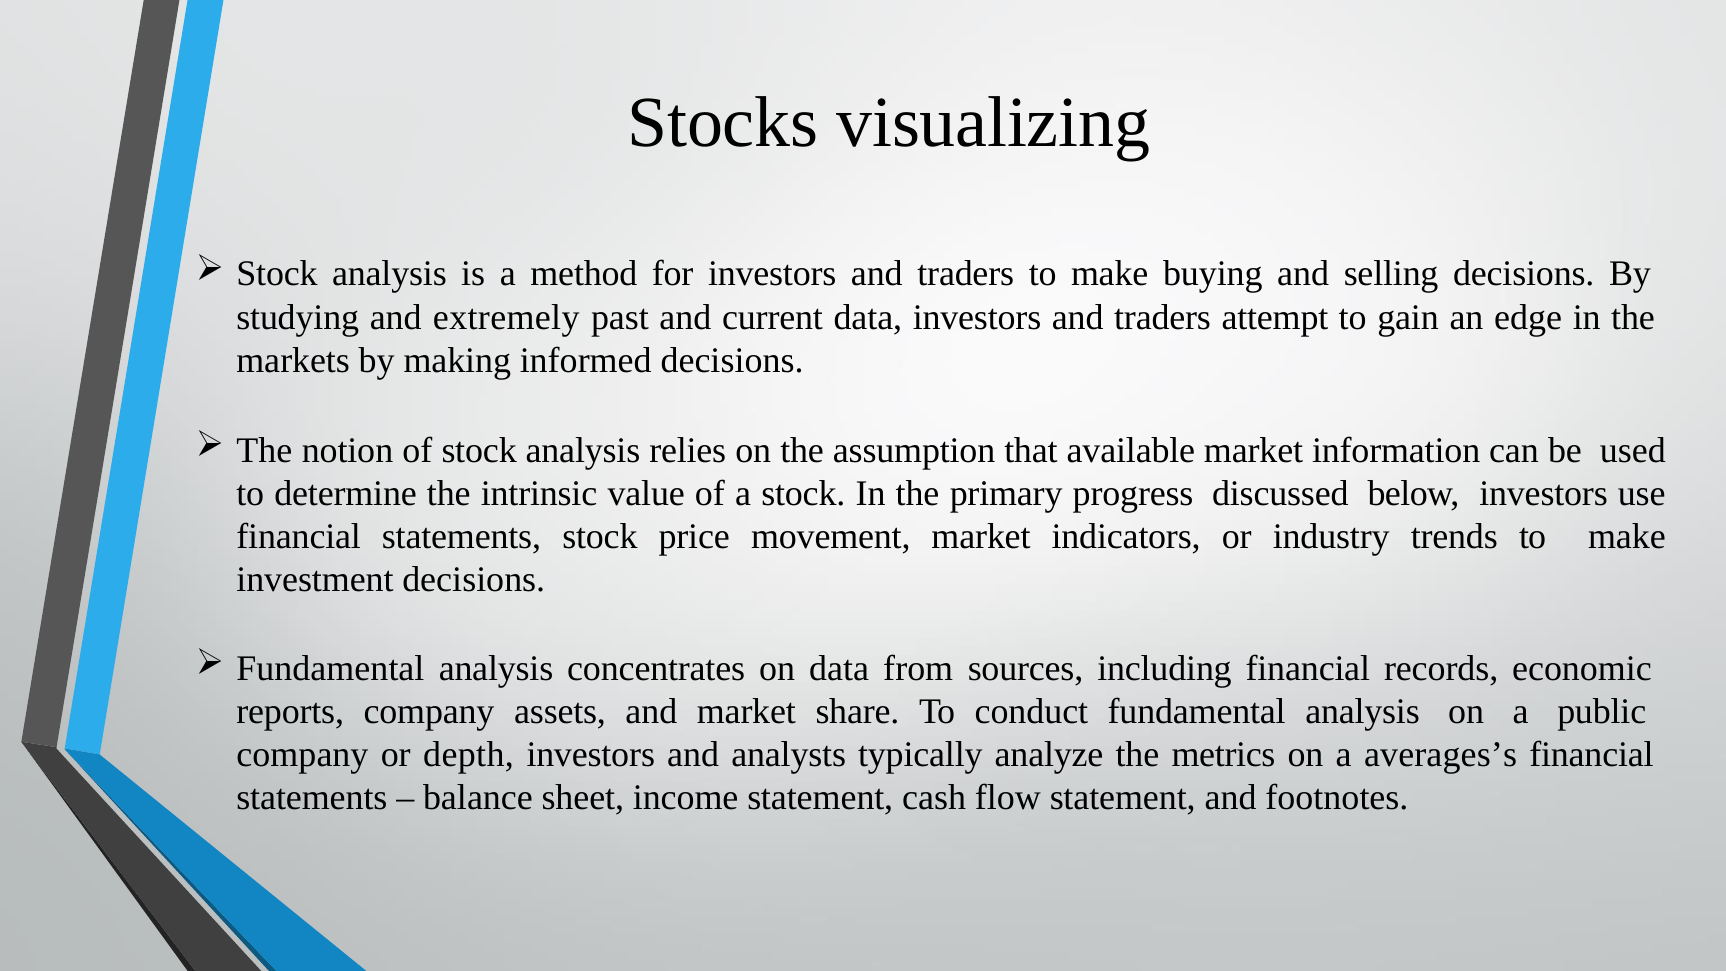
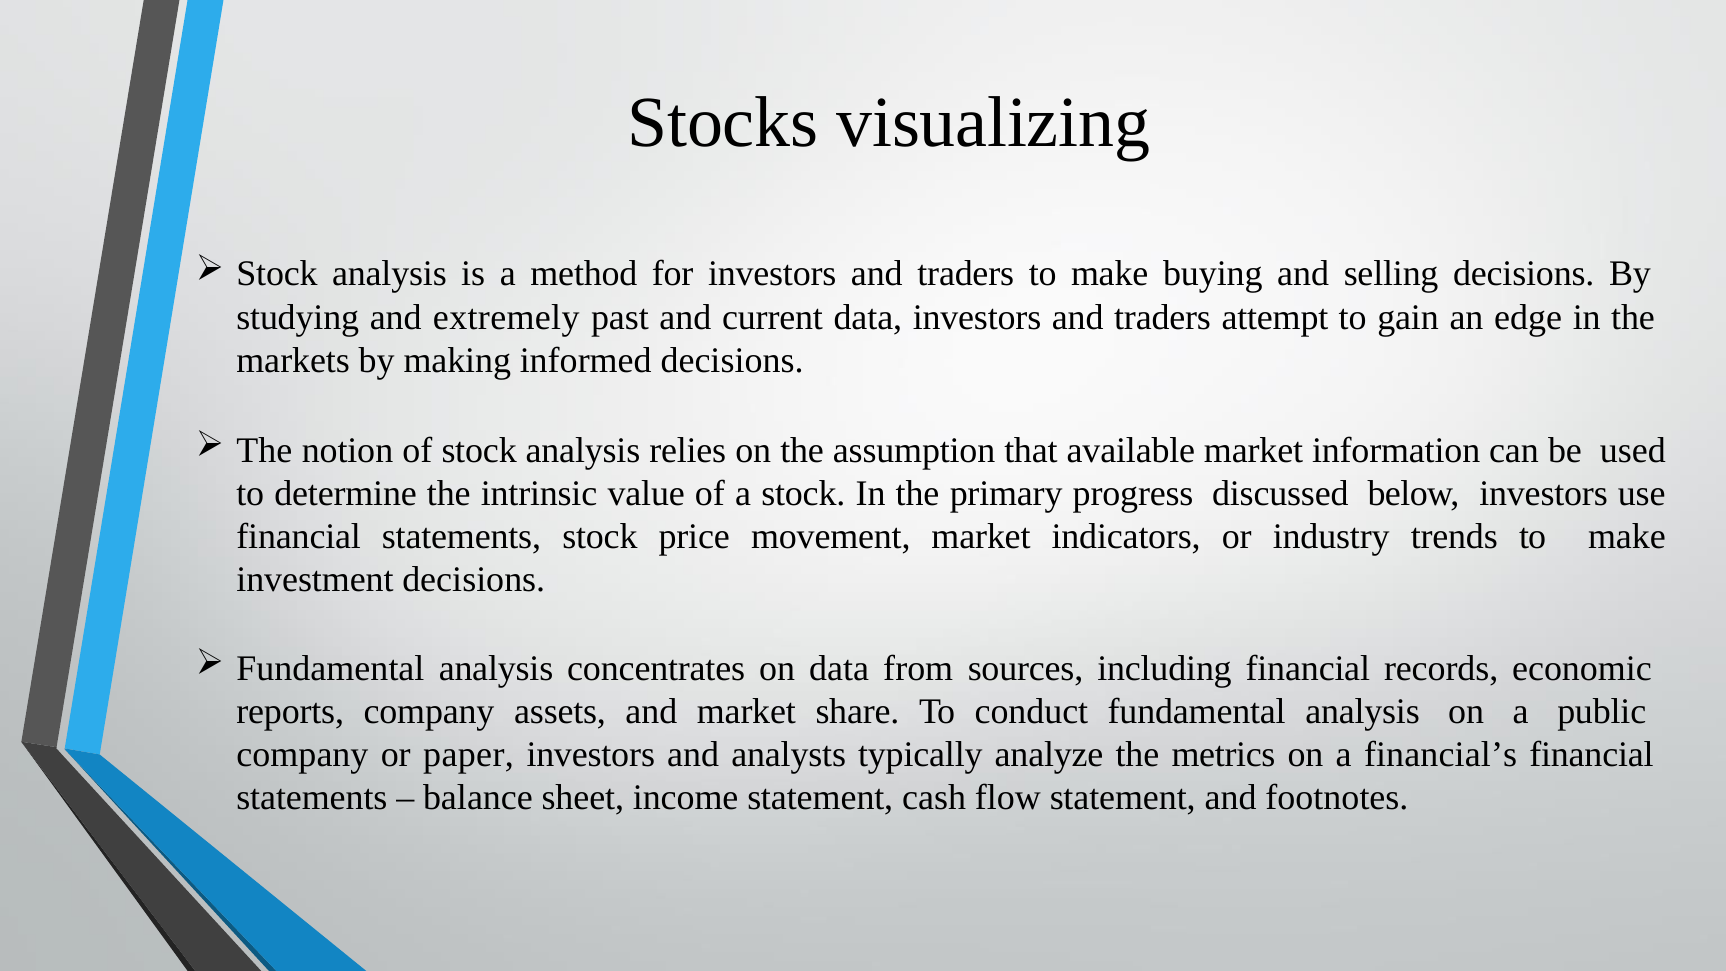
depth: depth -> paper
averages’s: averages’s -> financial’s
